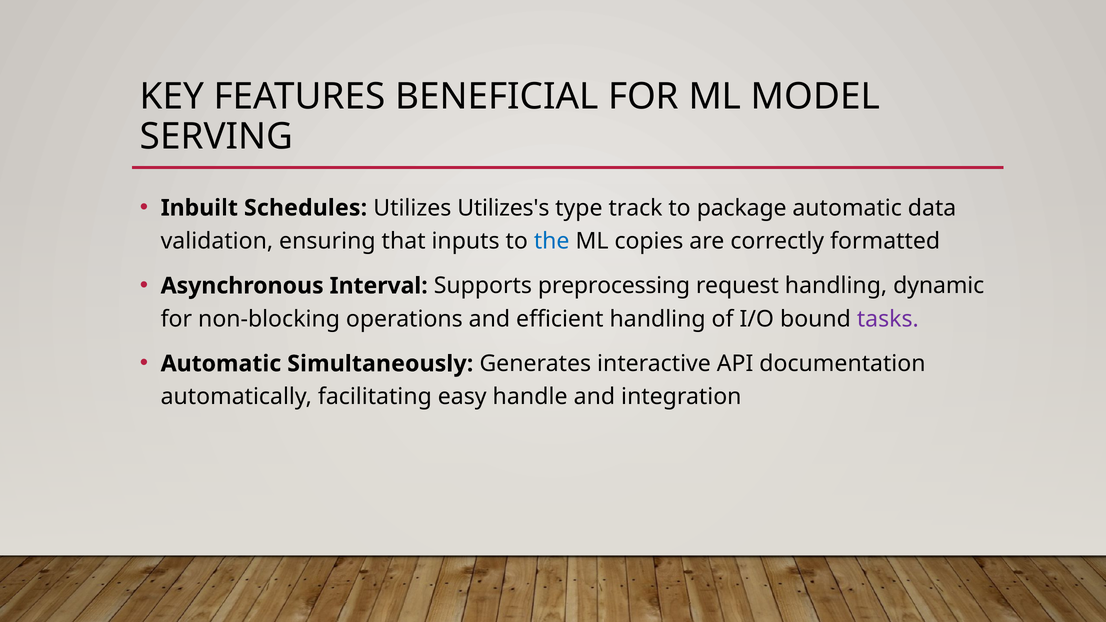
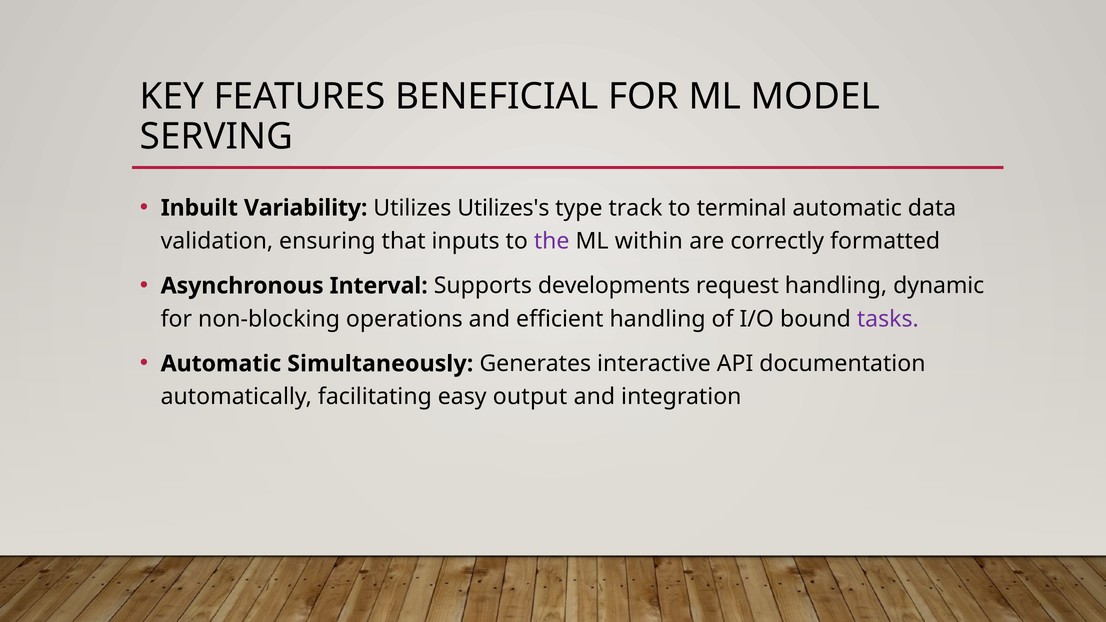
Schedules: Schedules -> Variability
package: package -> terminal
the colour: blue -> purple
copies: copies -> within
preprocessing: preprocessing -> developments
handle: handle -> output
